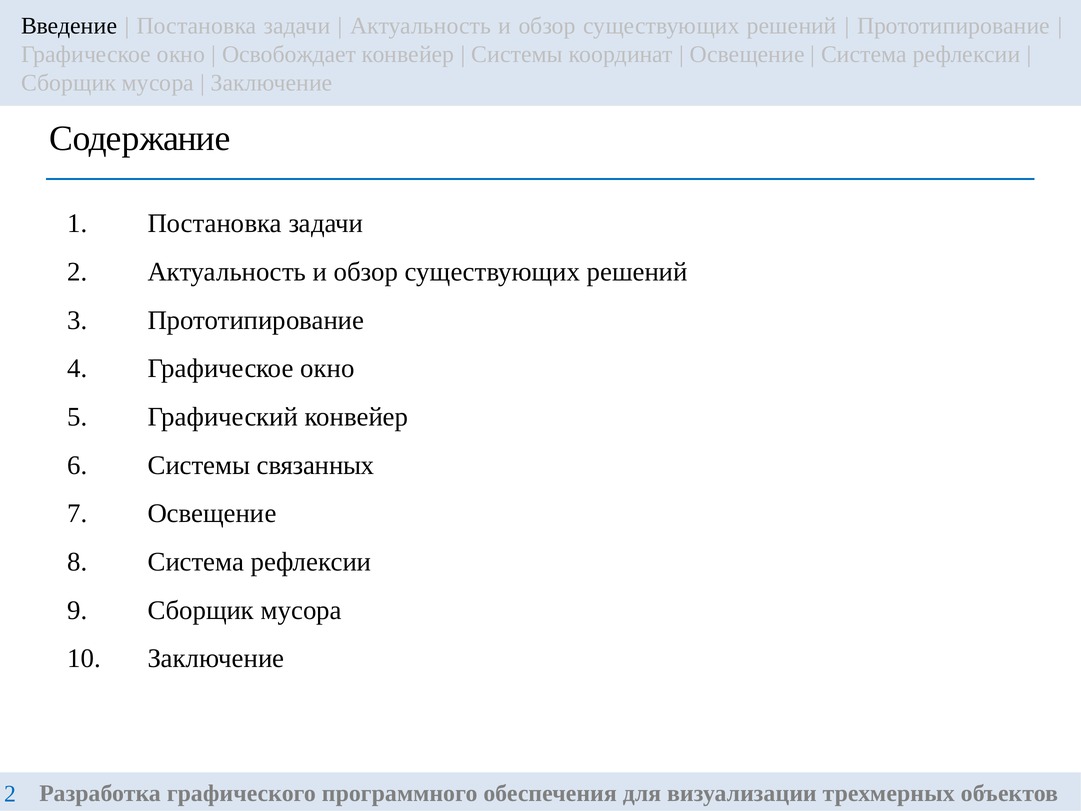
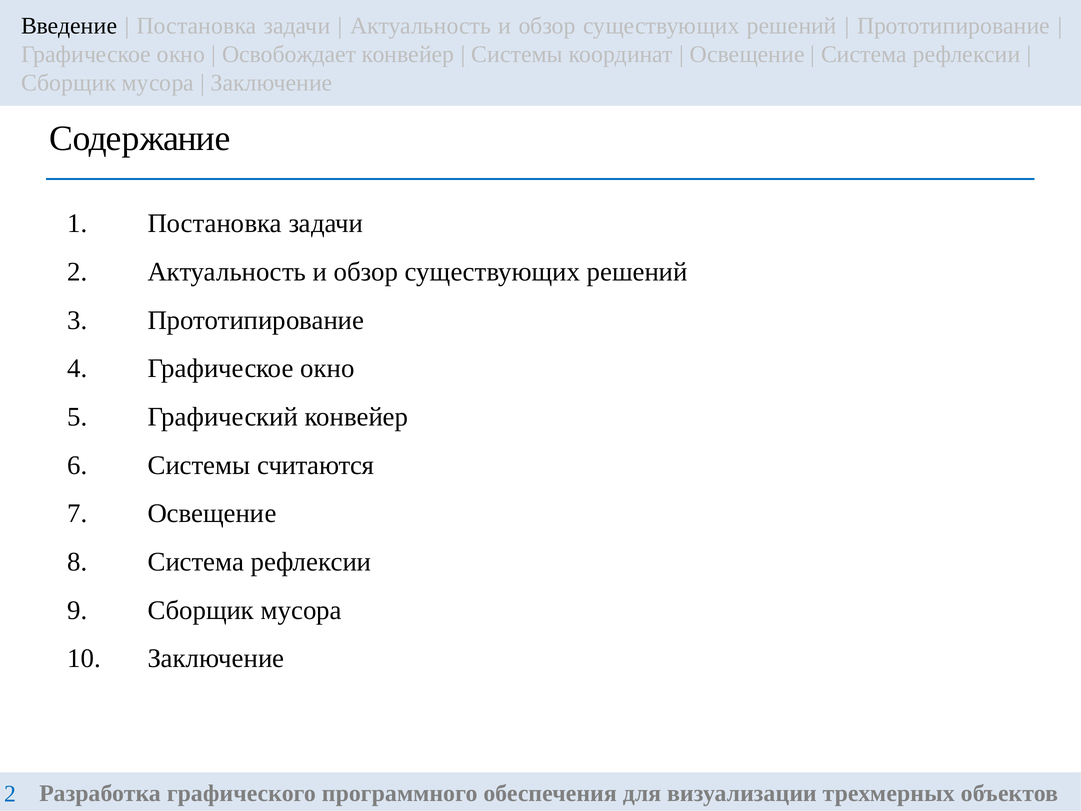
связанных: связанных -> считаются
